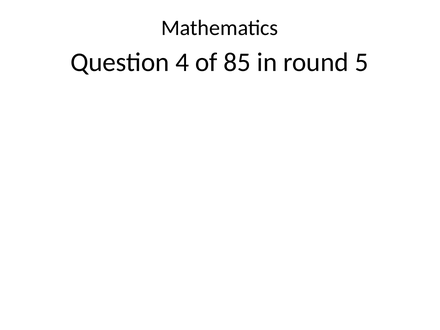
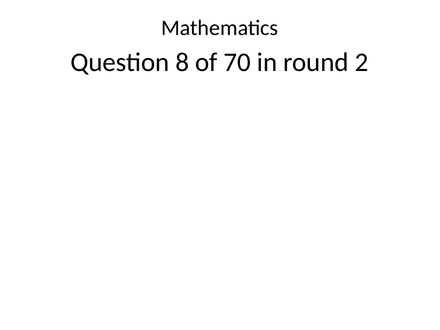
4: 4 -> 8
85: 85 -> 70
5: 5 -> 2
